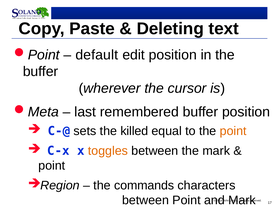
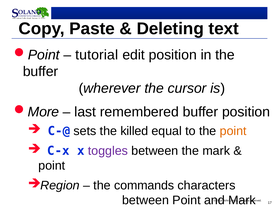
default: default -> tutorial
Meta: Meta -> More
toggles colour: orange -> purple
